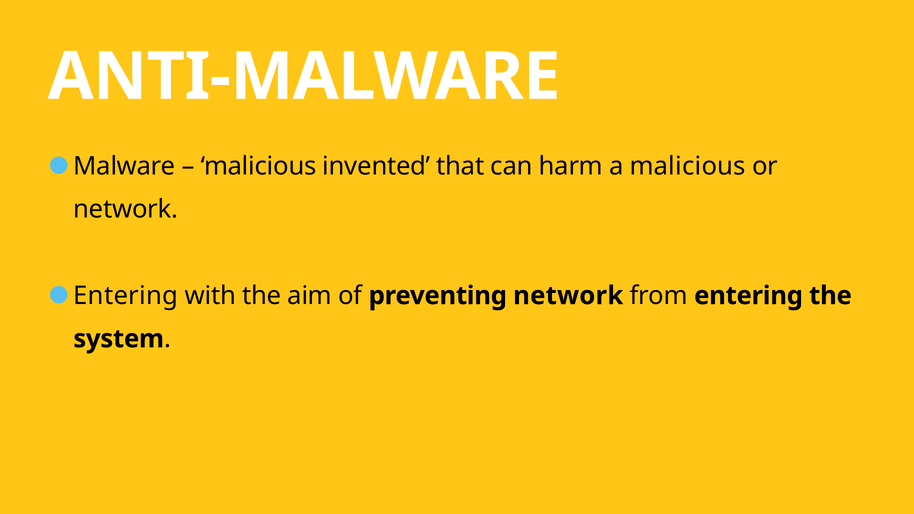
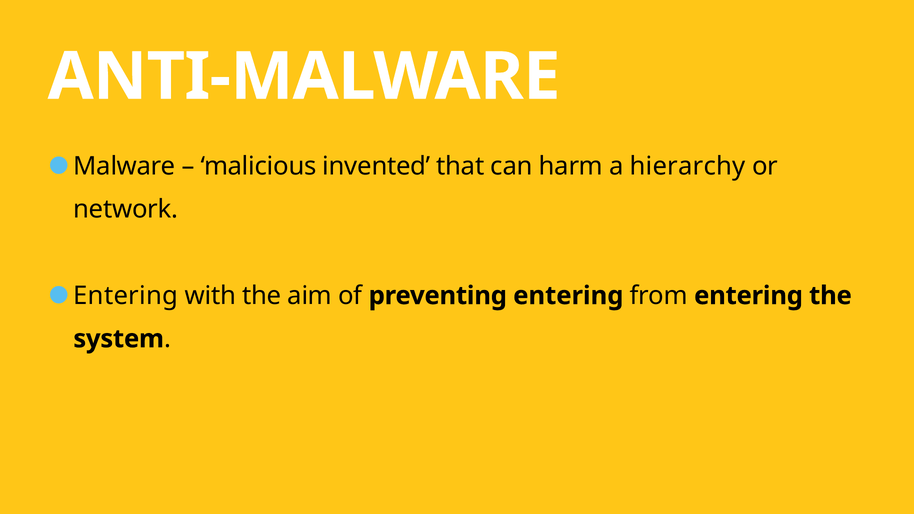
a malicious: malicious -> hierarchy
preventing network: network -> entering
